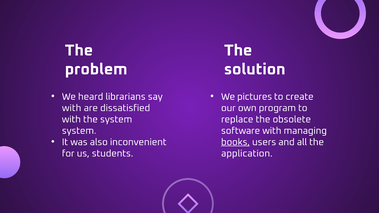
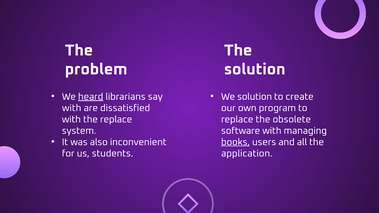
heard underline: none -> present
We pictures: pictures -> solution
the system: system -> replace
